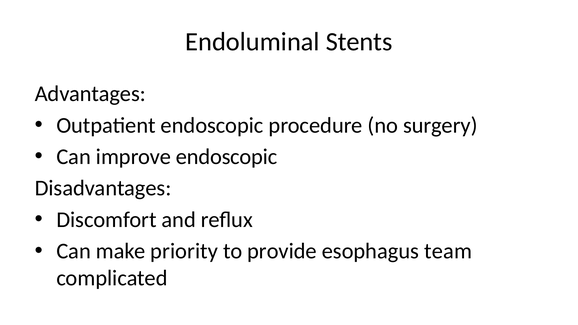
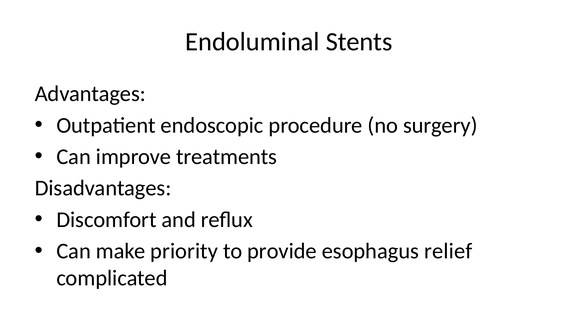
improve endoscopic: endoscopic -> treatments
team: team -> relief
